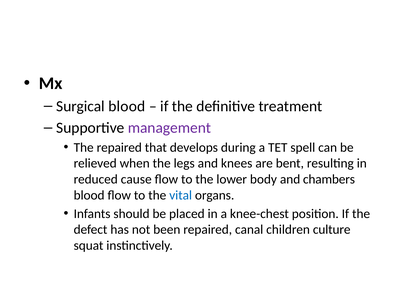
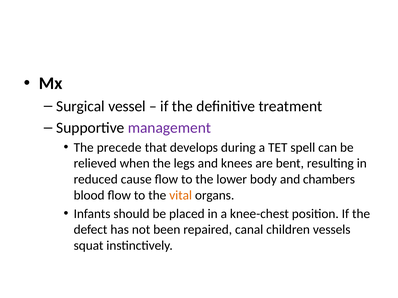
Surgical blood: blood -> vessel
The repaired: repaired -> precede
vital colour: blue -> orange
culture: culture -> vessels
